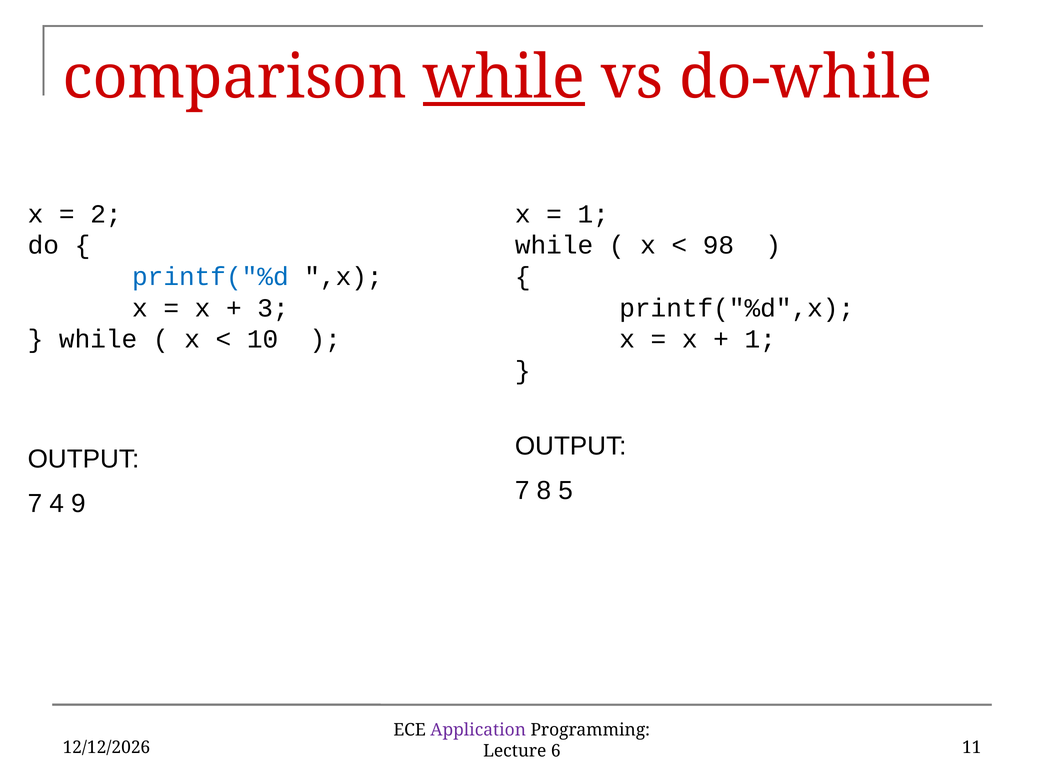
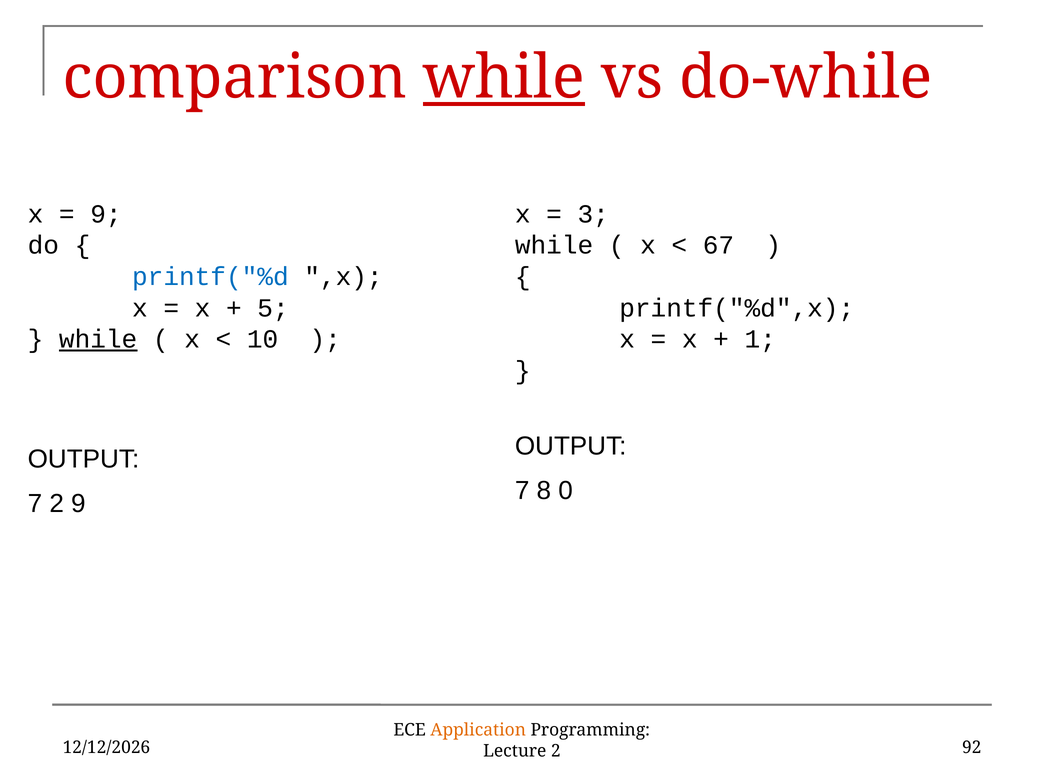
2 at (106, 214): 2 -> 9
1 at (593, 214): 1 -> 3
98: 98 -> 67
3: 3 -> 5
while at (98, 339) underline: none -> present
5: 5 -> 0
7 4: 4 -> 2
Application colour: purple -> orange
11: 11 -> 92
Lecture 6: 6 -> 2
